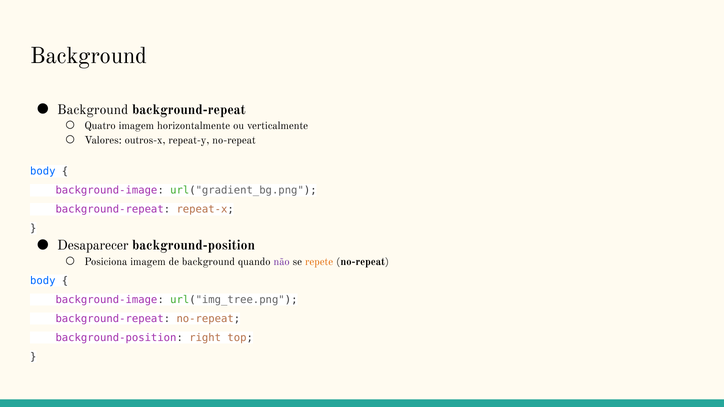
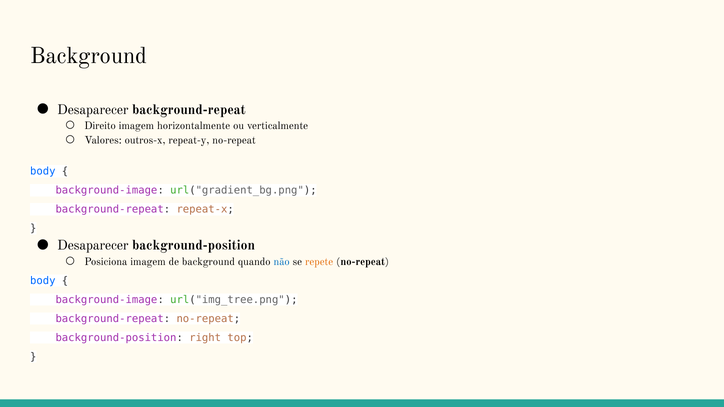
Background at (93, 110): Background -> Desaparecer
Quatro: Quatro -> Direito
não colour: purple -> blue
